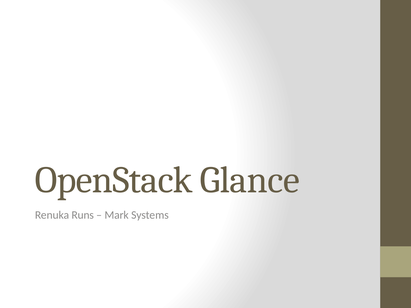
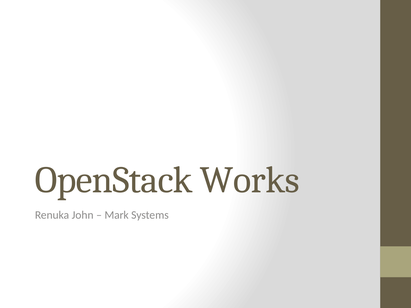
Glance: Glance -> Works
Runs: Runs -> John
